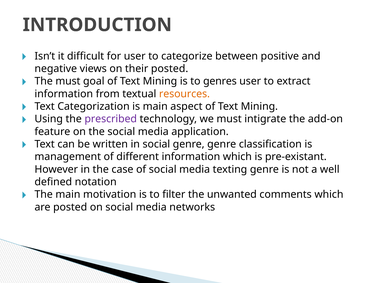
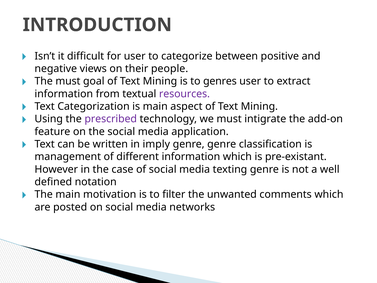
their posted: posted -> people
resources colour: orange -> purple
in social: social -> imply
